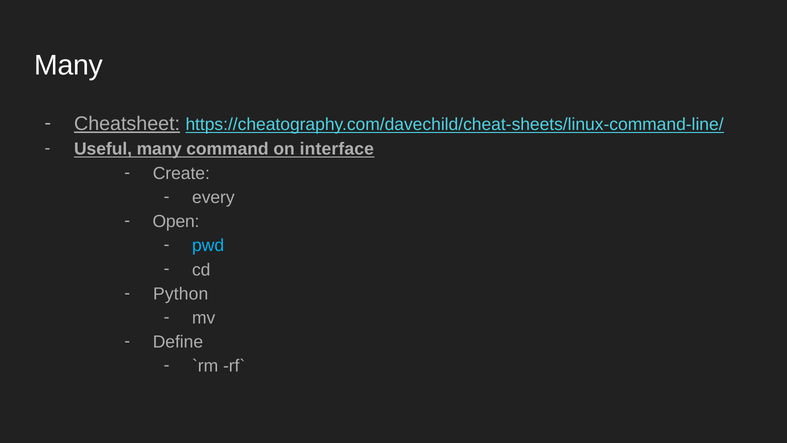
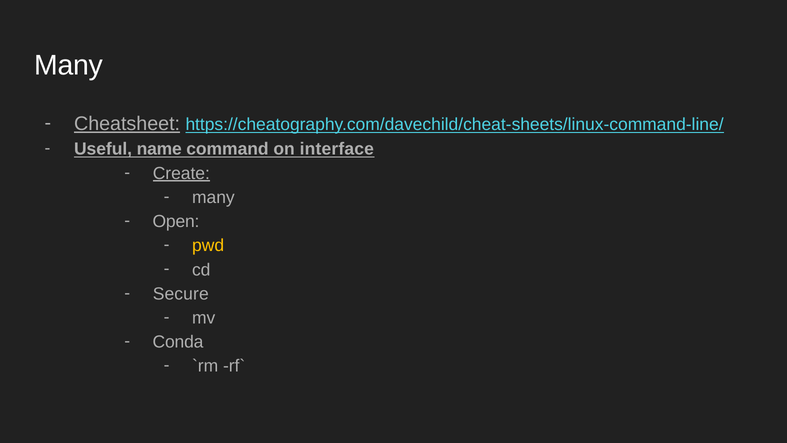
Useful many: many -> name
Create underline: none -> present
every at (213, 197): every -> many
pwd colour: light blue -> yellow
Python: Python -> Secure
Define: Define -> Conda
